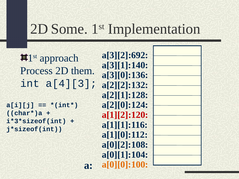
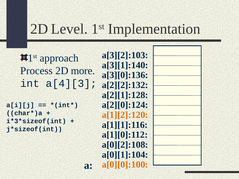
Some: Some -> Level
a[3][2]:692: a[3][2]:692 -> a[3][2]:103
them: them -> more
a[1][2]:120 colour: red -> orange
